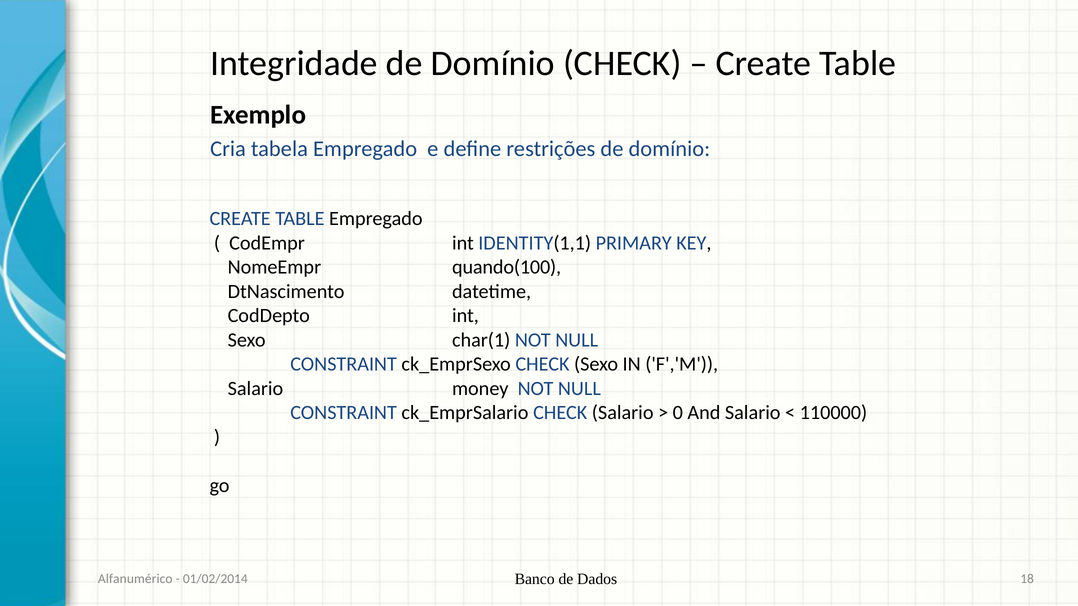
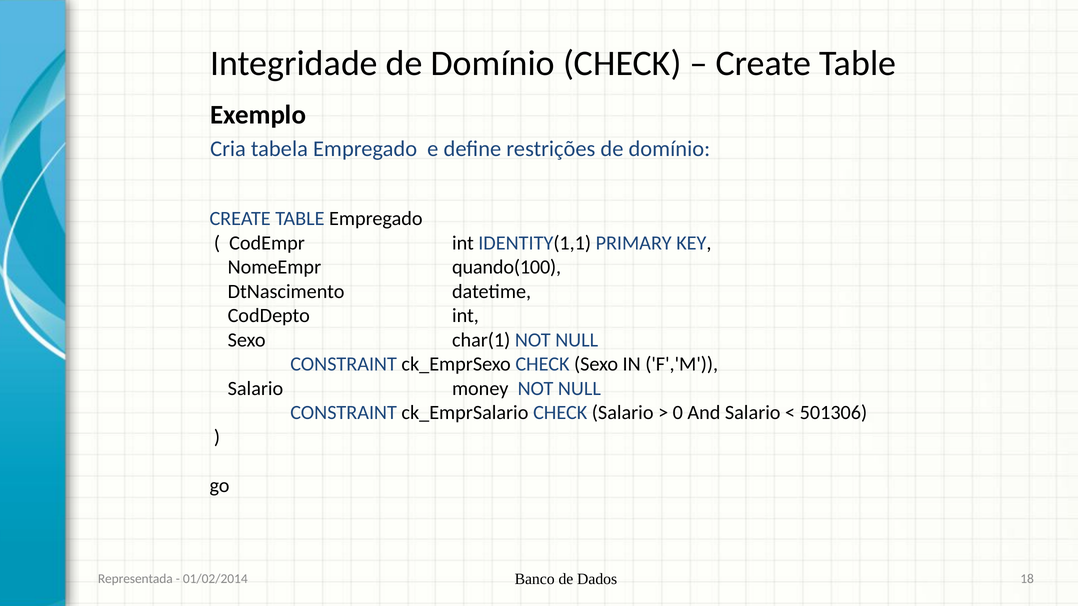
110000: 110000 -> 501306
Alfanumérico: Alfanumérico -> Representada
